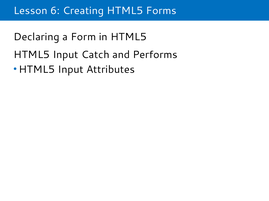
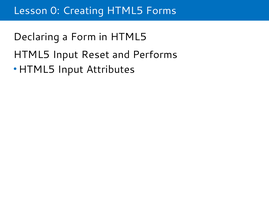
6: 6 -> 0
Catch: Catch -> Reset
